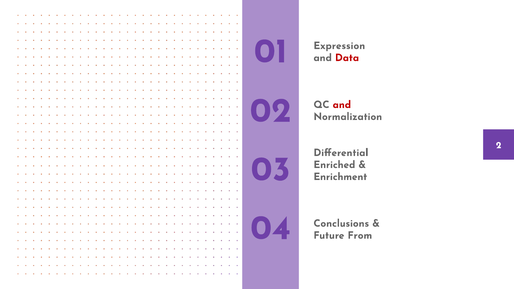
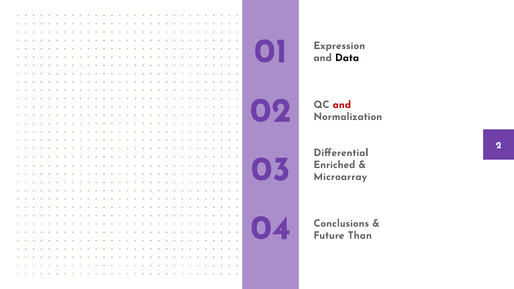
Data colour: red -> black
Enrichment: Enrichment -> Microarray
From: From -> Than
